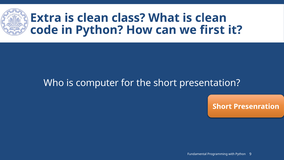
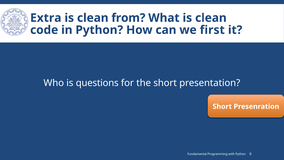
class: class -> from
computer: computer -> questions
